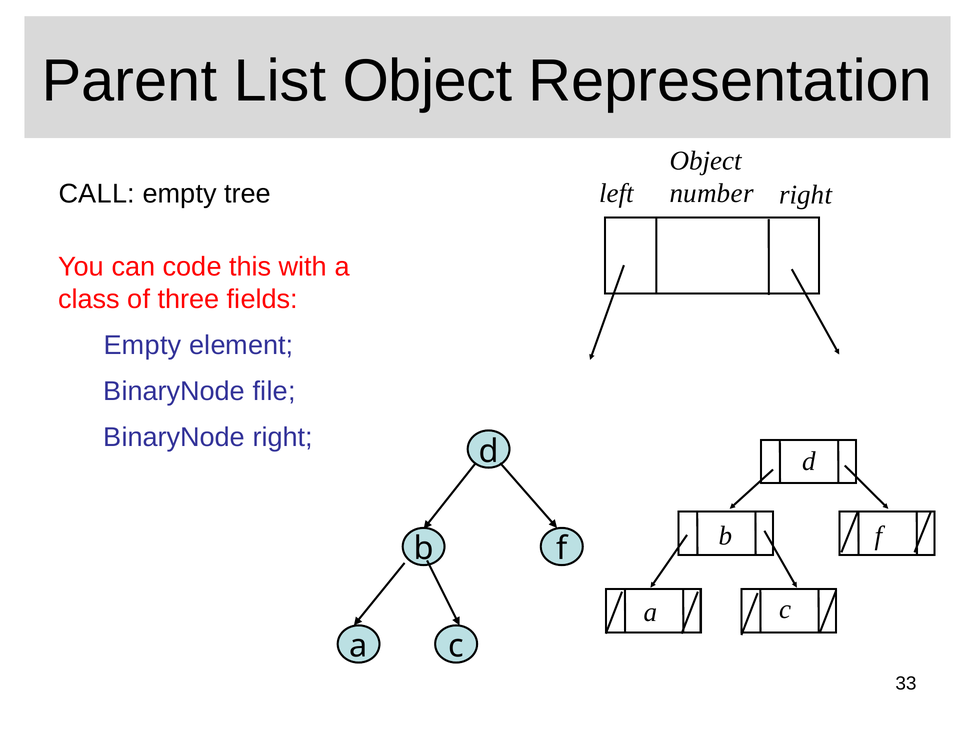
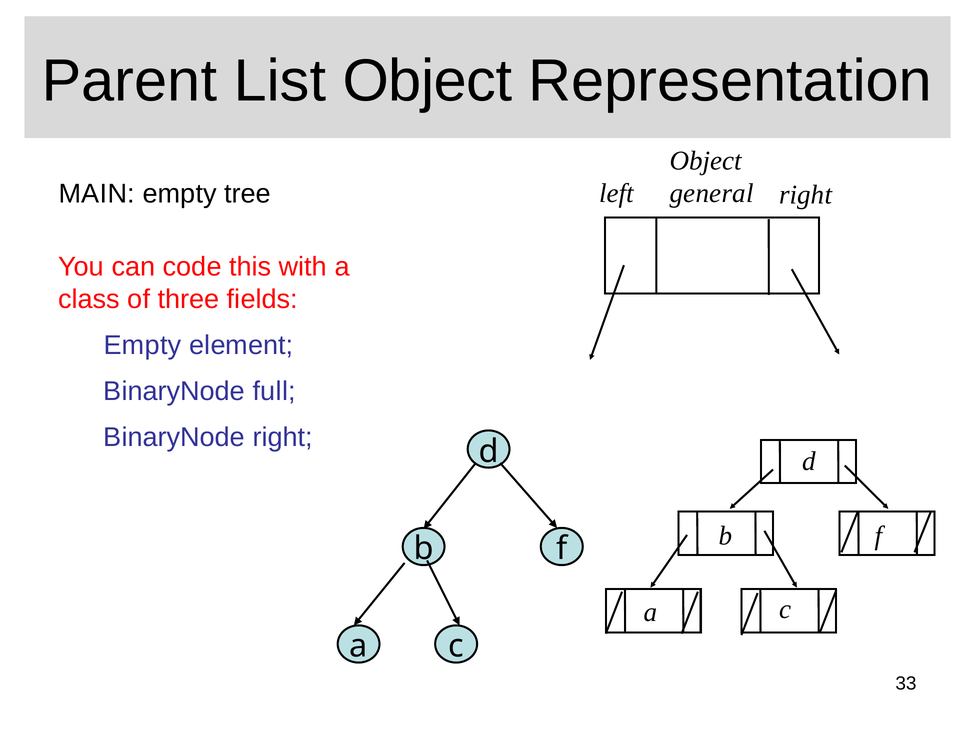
CALL: CALL -> MAIN
number: number -> general
file: file -> full
